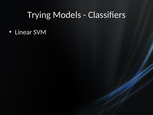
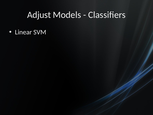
Trying: Trying -> Adjust
